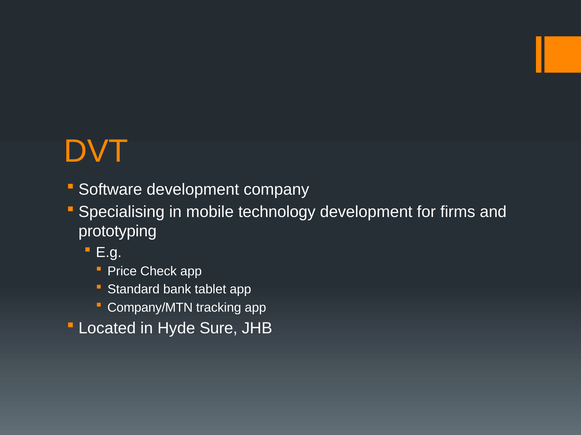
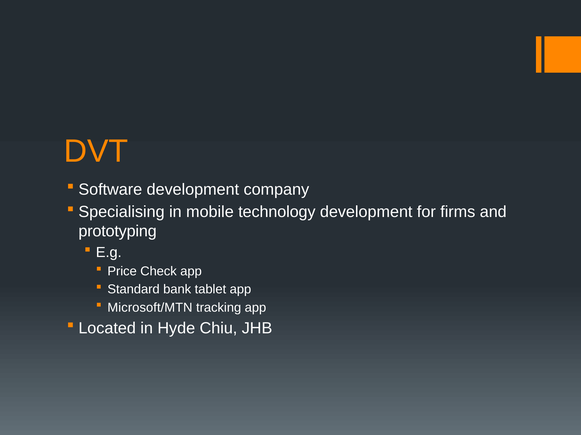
Company/MTN: Company/MTN -> Microsoft/MTN
Sure: Sure -> Chiu
